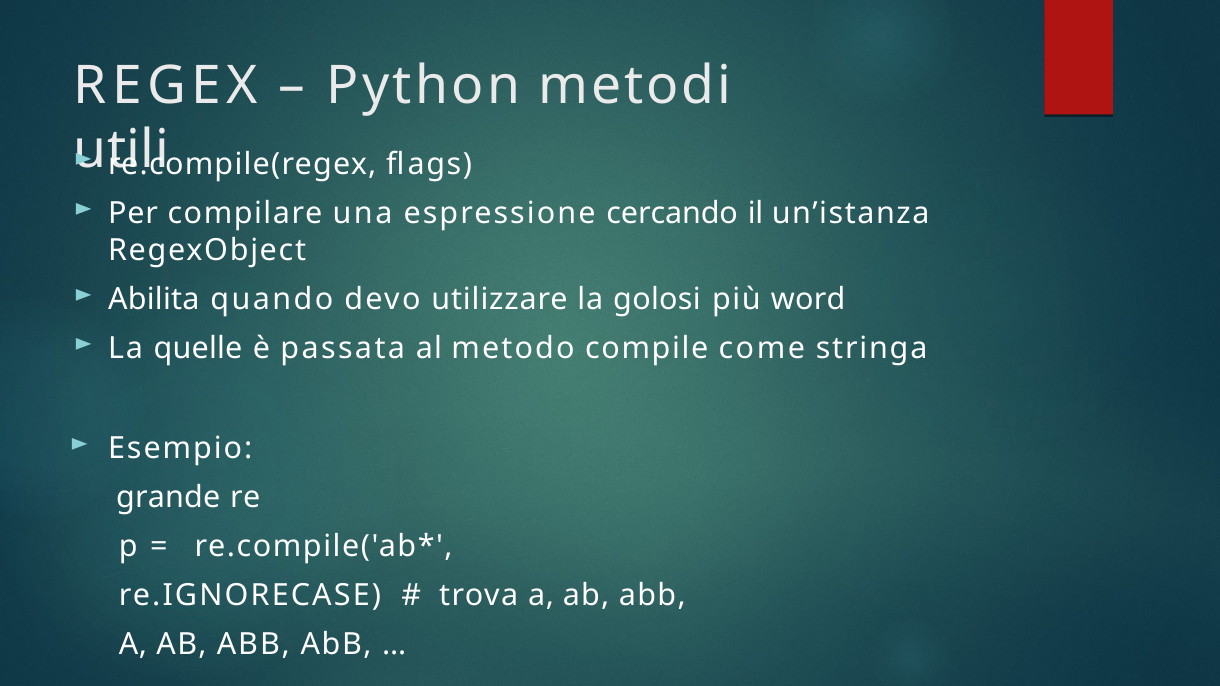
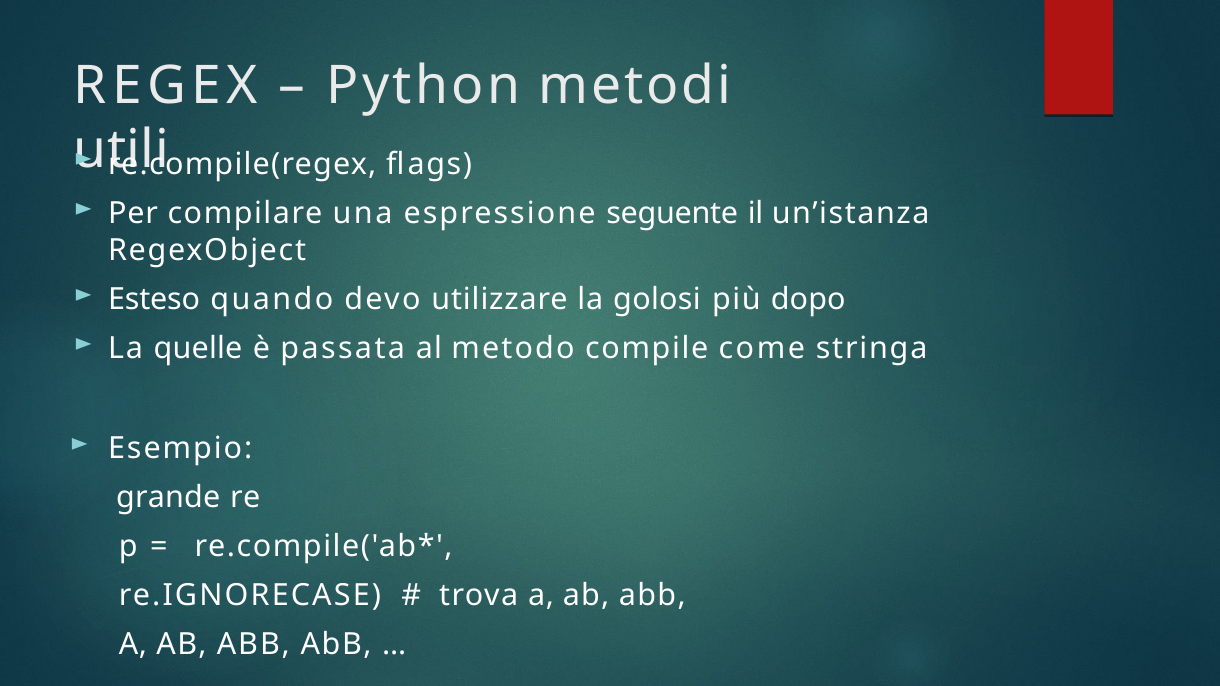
cercando: cercando -> seguente
Abilita: Abilita -> Esteso
word: word -> dopo
